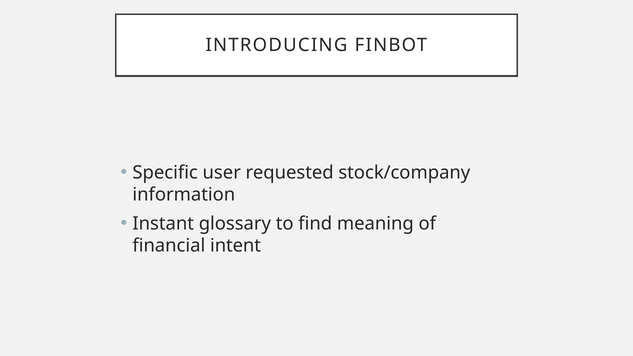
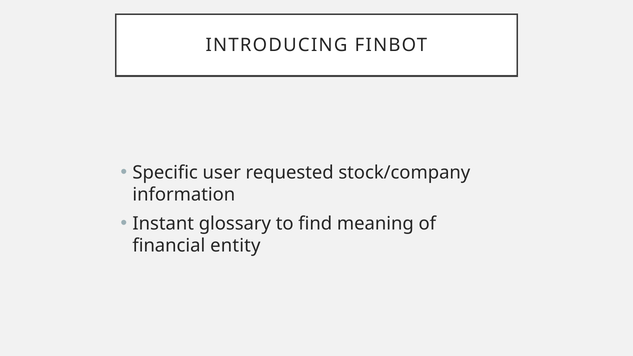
intent: intent -> entity
